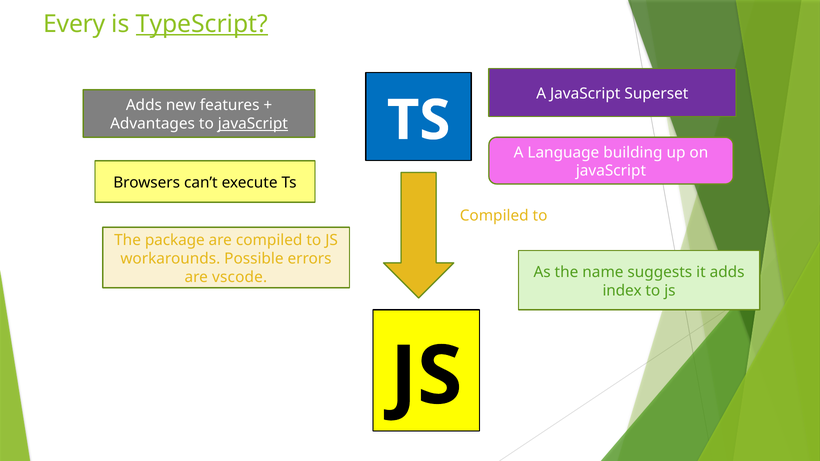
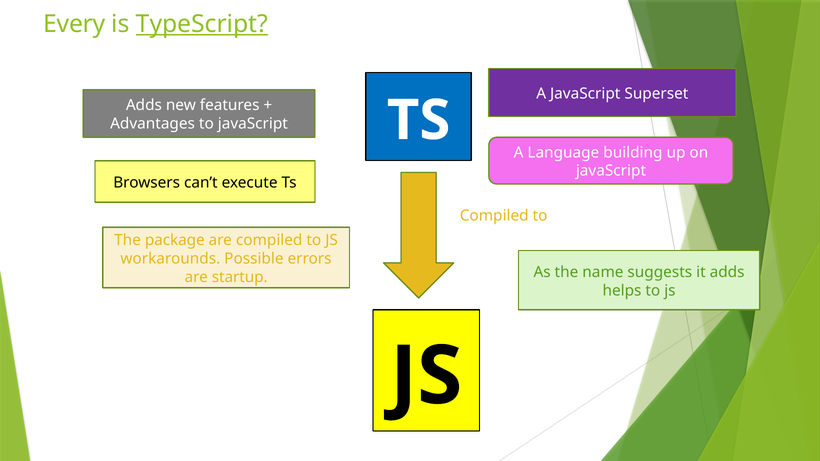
javaScript at (253, 124) underline: present -> none
vscode: vscode -> startup
index: index -> helps
